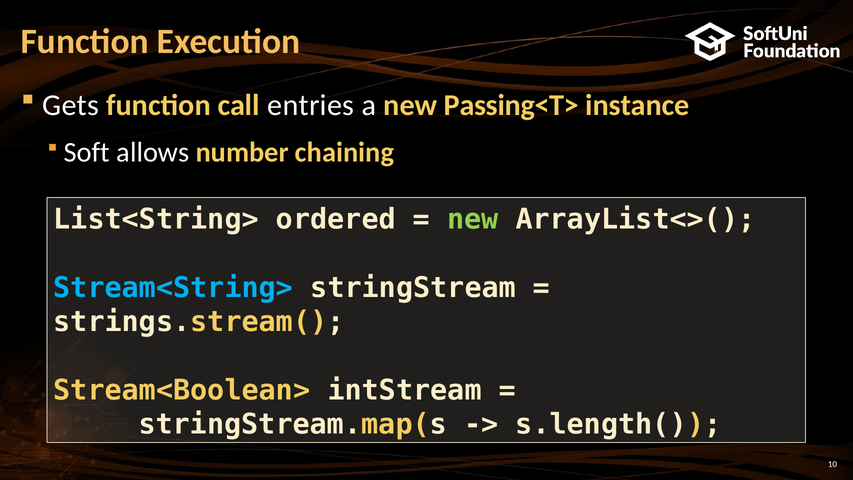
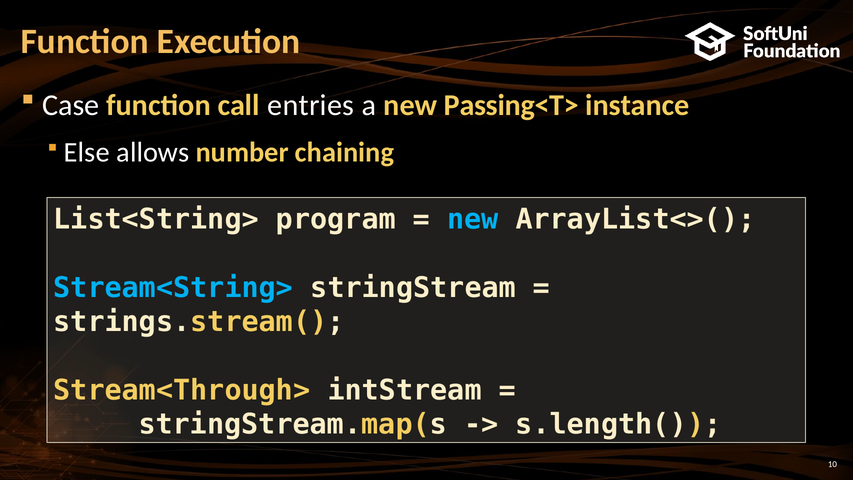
Gets: Gets -> Case
Soft: Soft -> Else
ordered: ordered -> program
new at (473, 220) colour: light green -> light blue
Stream<Boolean>: Stream<Boolean> -> Stream<Through>
